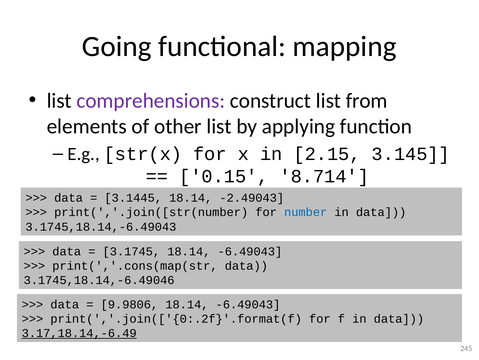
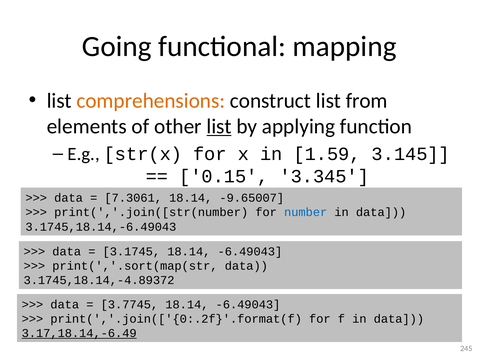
comprehensions colour: purple -> orange
list at (219, 126) underline: none -> present
2.15: 2.15 -> 1.59
8.714: 8.714 -> 3.345
3.1445: 3.1445 -> 7.3061
-2.49043: -2.49043 -> -9.65007
print(','.cons(map(str: print(','.cons(map(str -> print(','.sort(map(str
3.1745,18.14,-6.49046: 3.1745,18.14,-6.49046 -> 3.1745,18.14,-4.89372
9.9806: 9.9806 -> 3.7745
